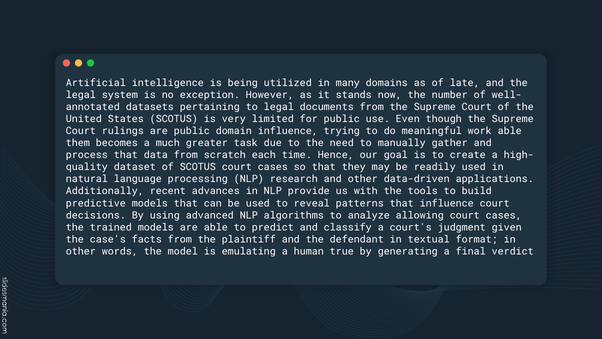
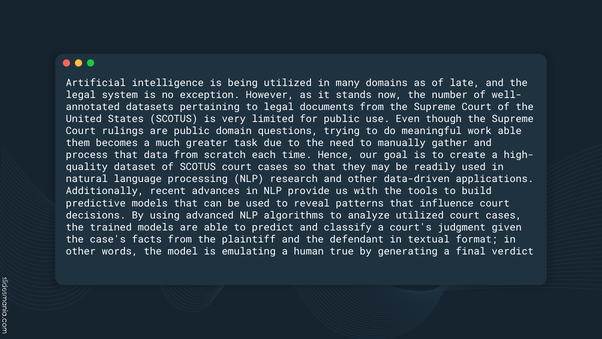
domain influence: influence -> questions
analyze allowing: allowing -> utilized
